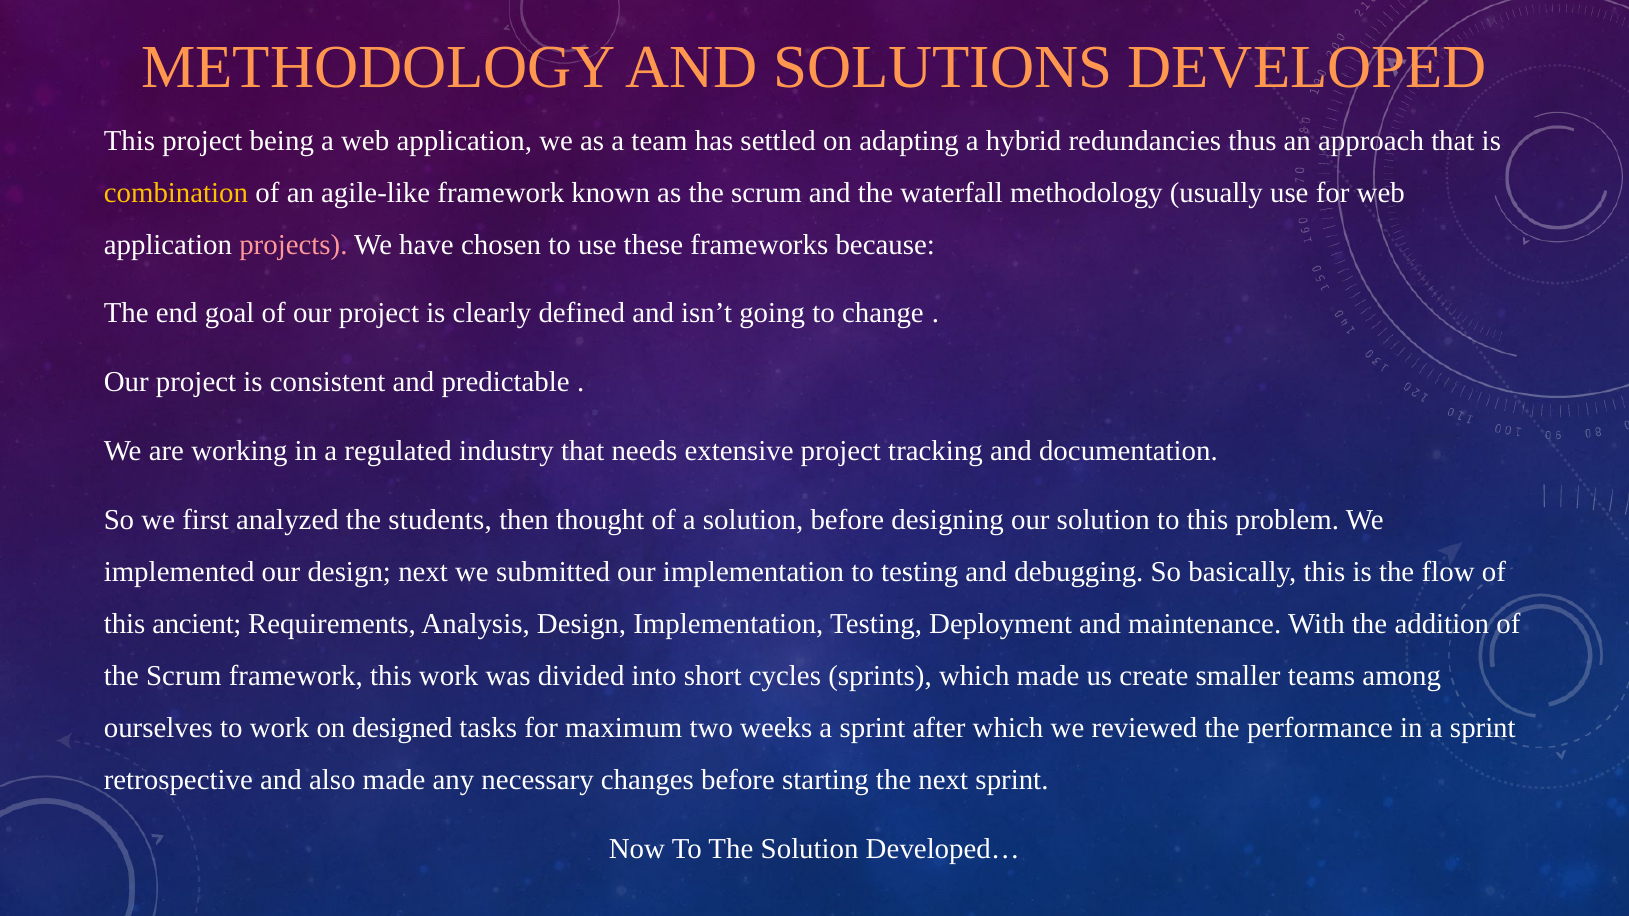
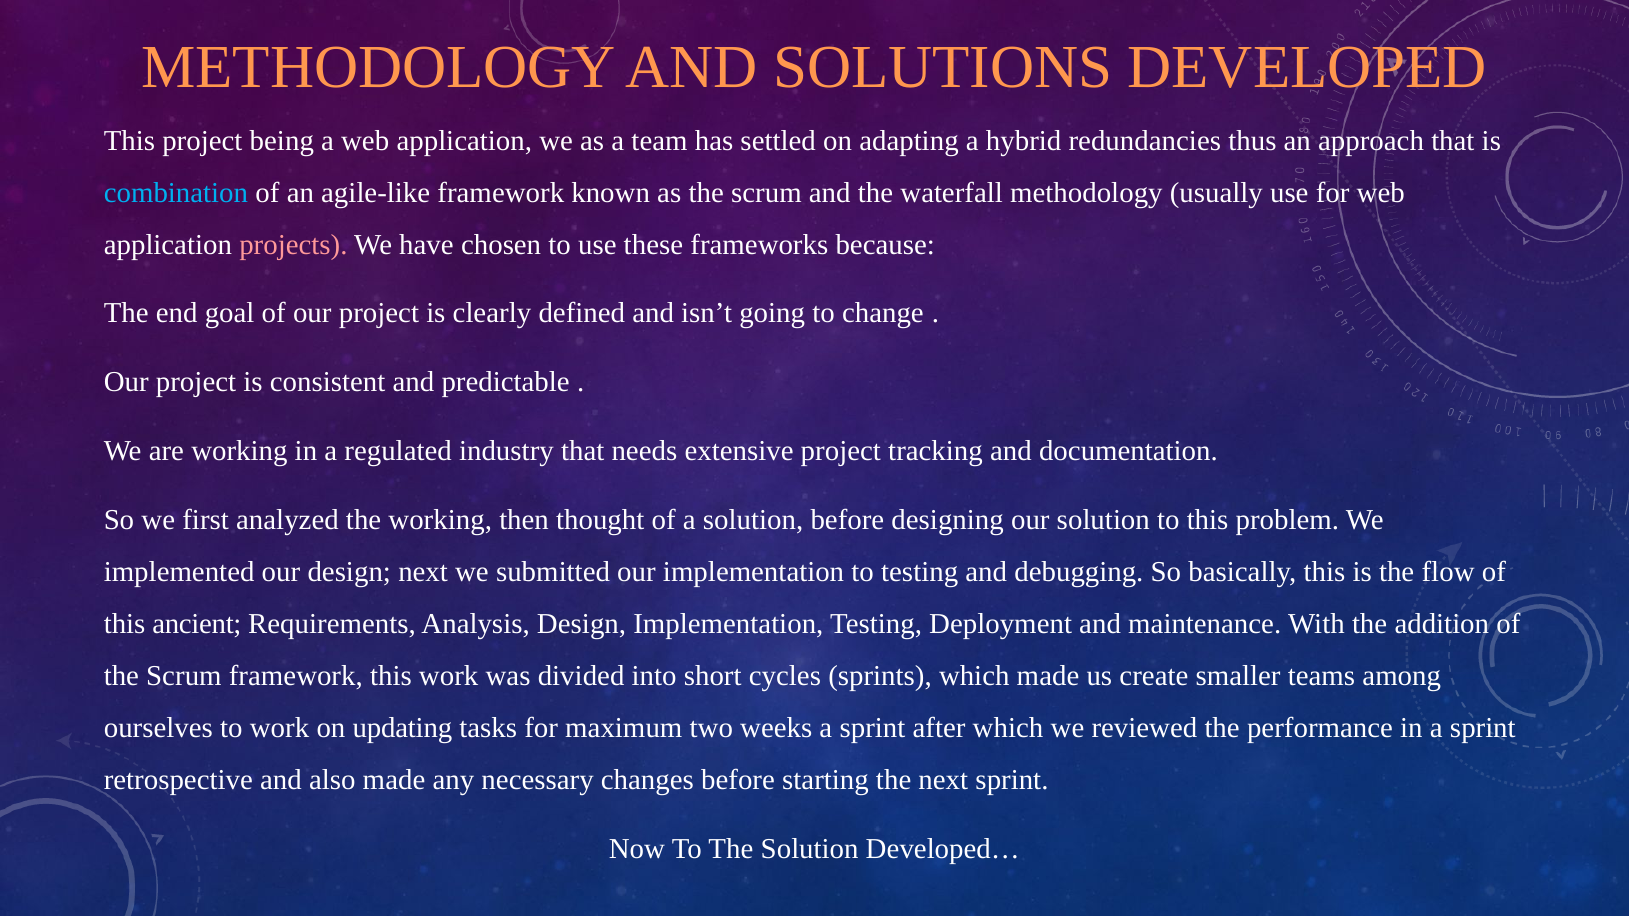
combination colour: yellow -> light blue
the students: students -> working
designed: designed -> updating
